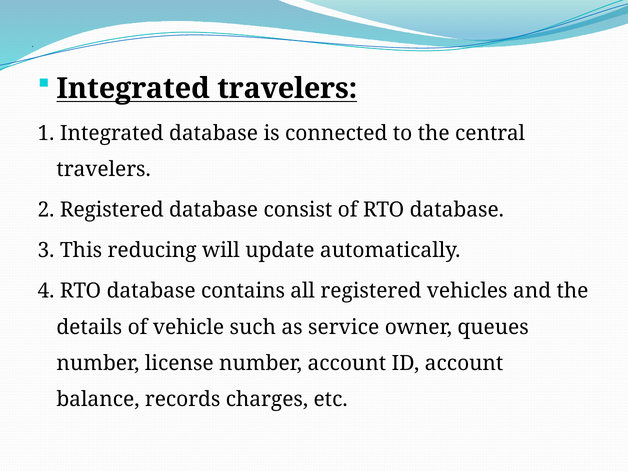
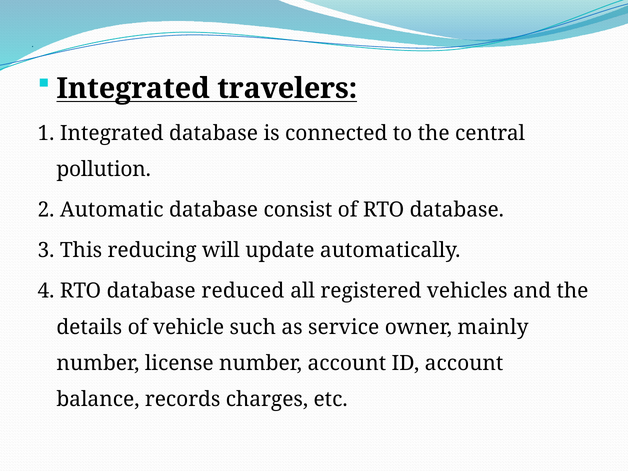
travelers at (104, 169): travelers -> pollution
2 Registered: Registered -> Automatic
contains: contains -> reduced
queues: queues -> mainly
